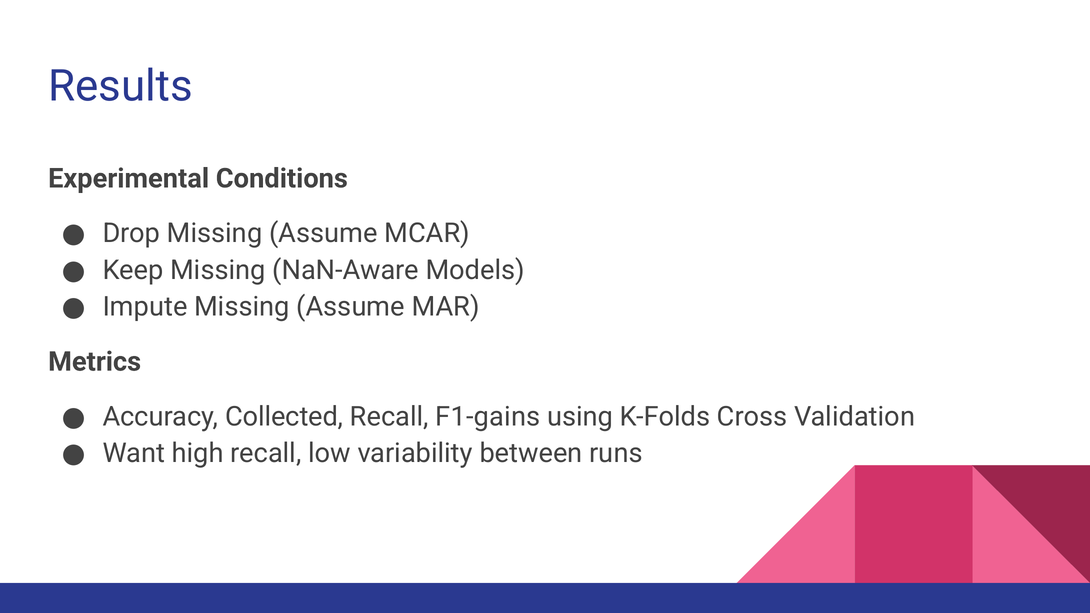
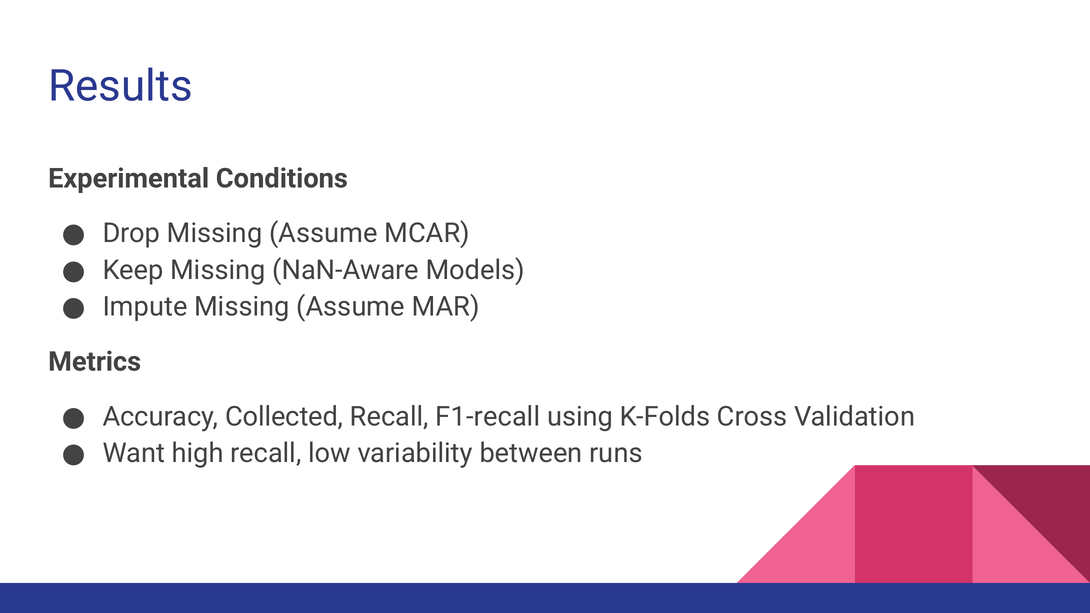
F1-gains: F1-gains -> F1-recall
